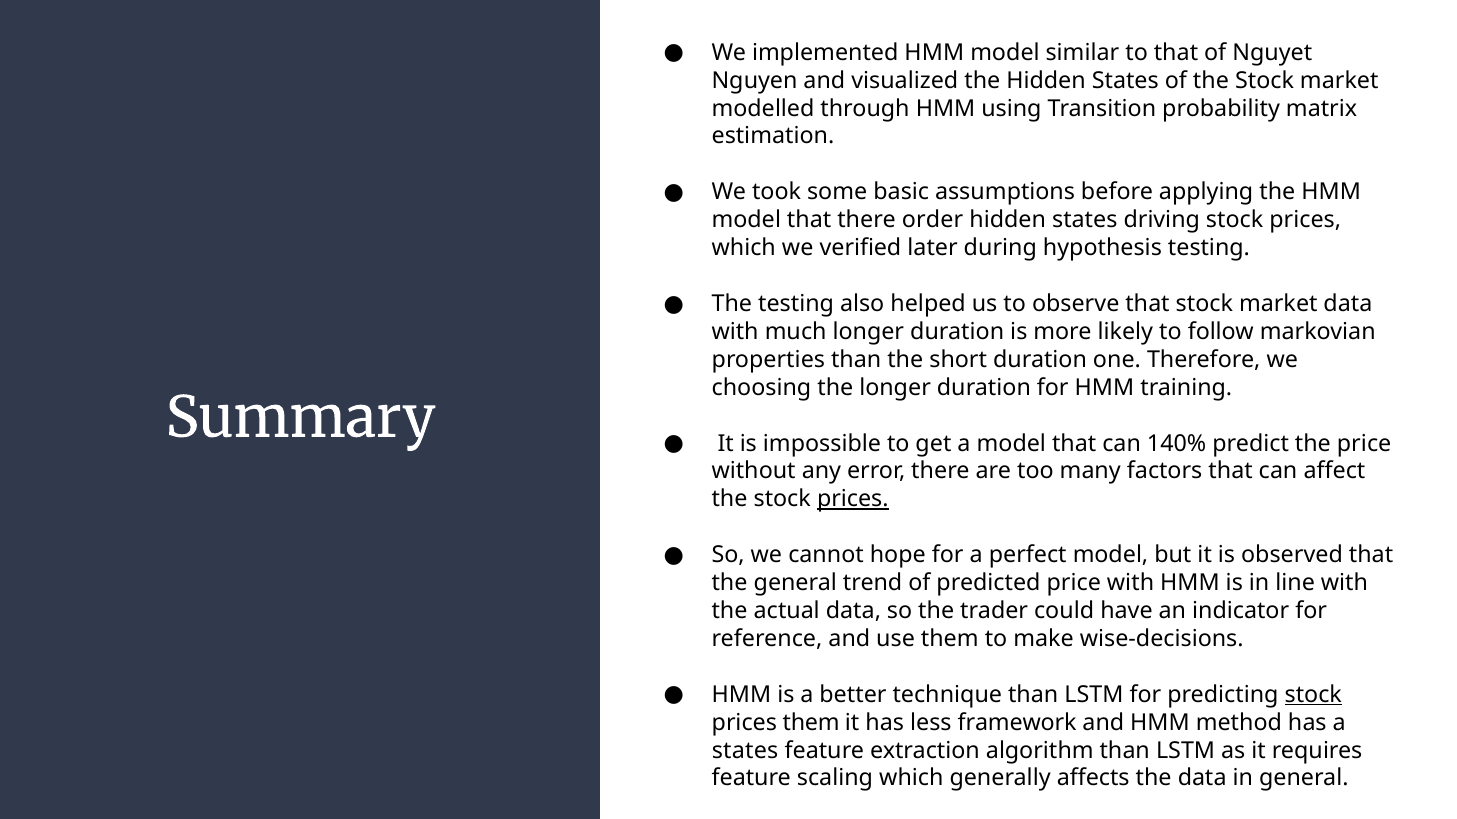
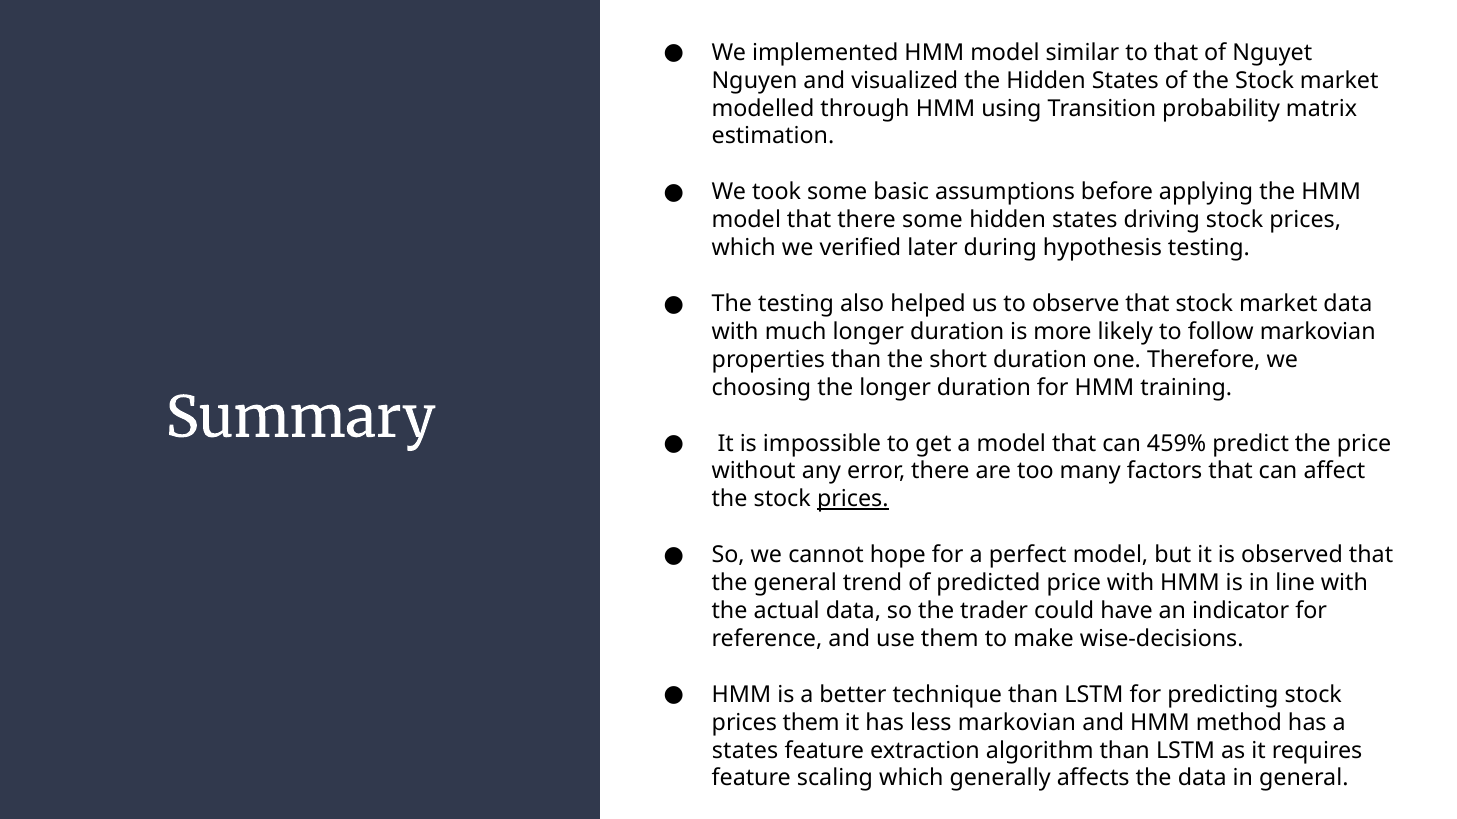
there order: order -> some
140%: 140% -> 459%
stock at (1313, 695) underline: present -> none
less framework: framework -> markovian
